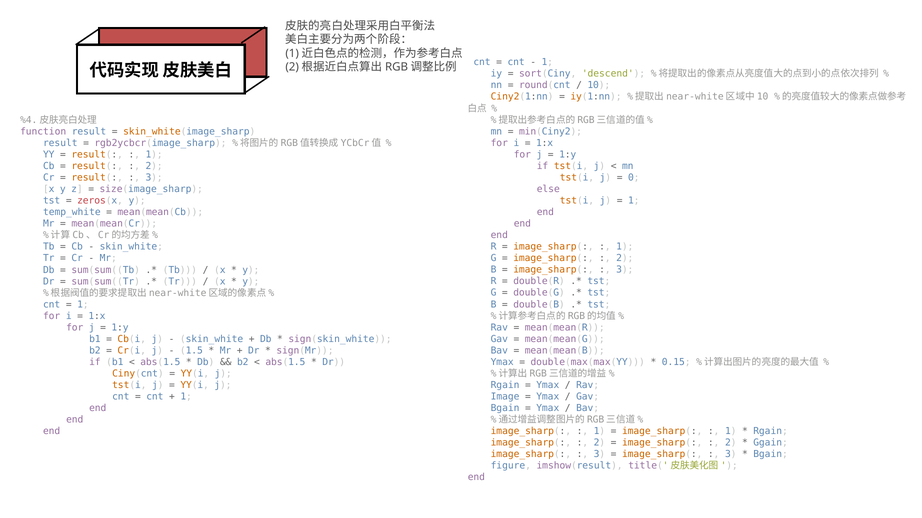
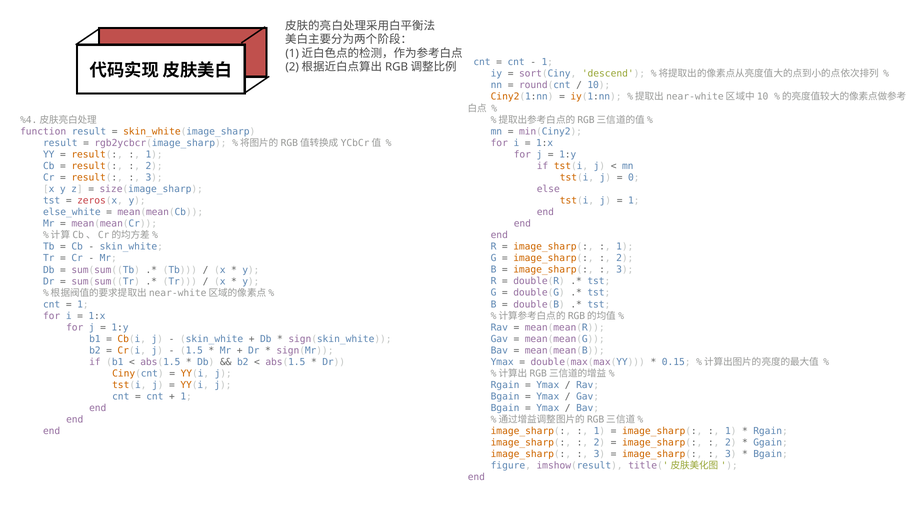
temp_white: temp_white -> else_white
Image at (505, 397): Image -> Bgain
